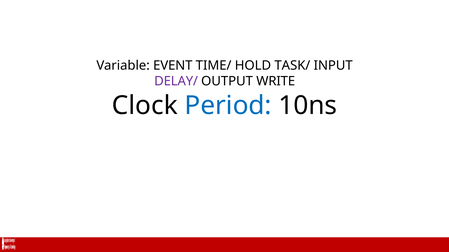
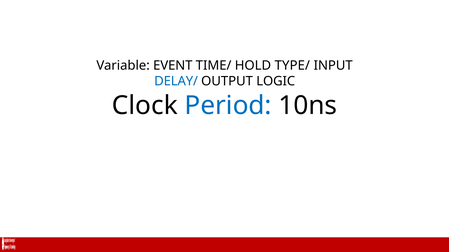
TASK/: TASK/ -> TYPE/
DELAY/ colour: purple -> blue
WRITE: WRITE -> LOGIC
